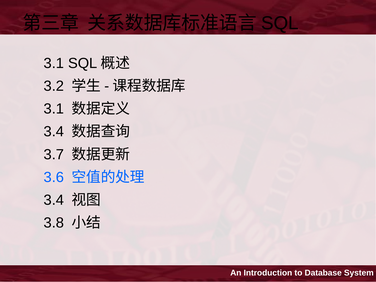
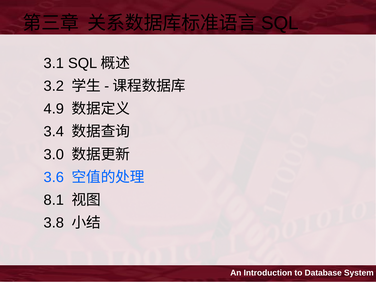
3.1 at (54, 109): 3.1 -> 4.9
3.7: 3.7 -> 3.0
3.4 at (54, 200): 3.4 -> 8.1
